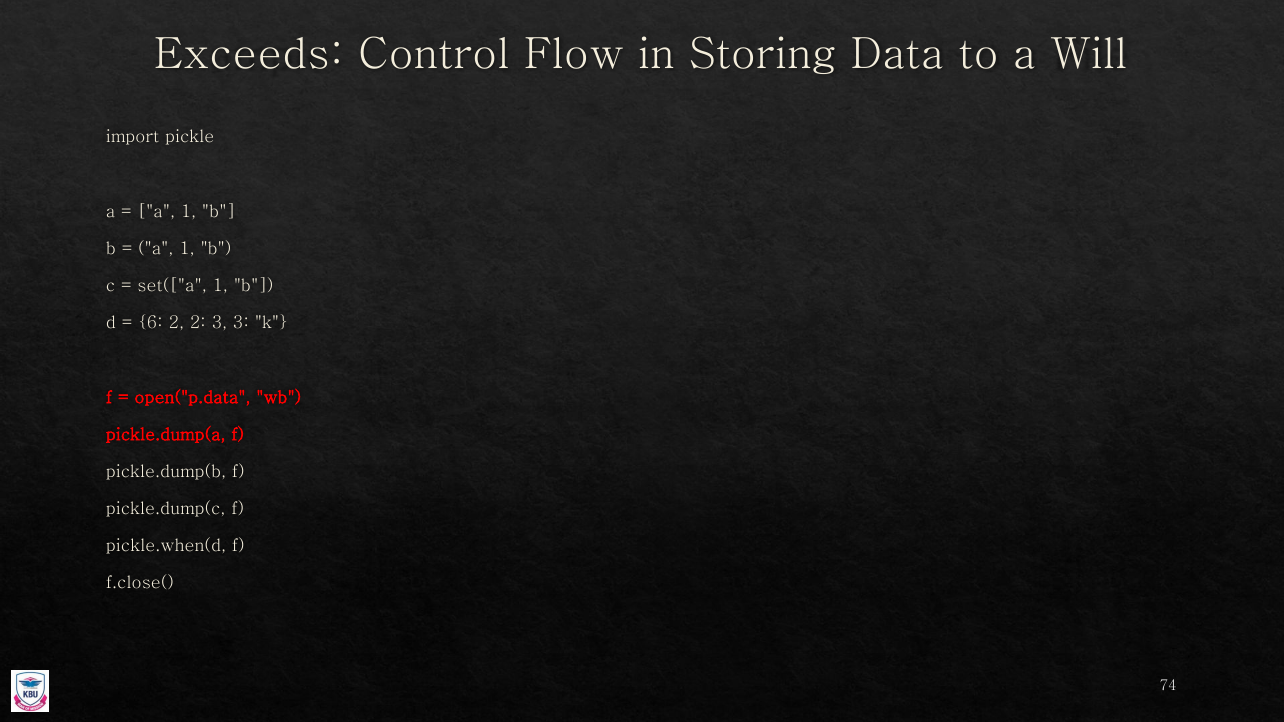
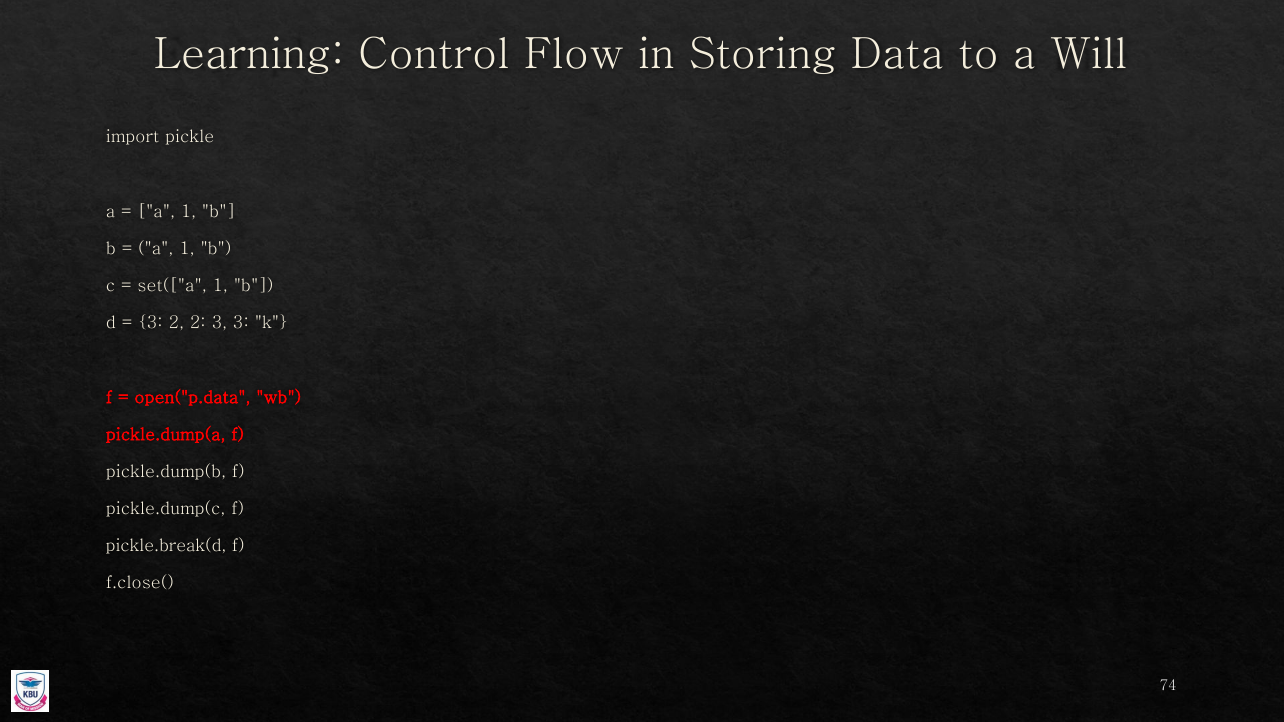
Exceeds: Exceeds -> Learning
6 at (151, 323): 6 -> 3
pickle.when(d: pickle.when(d -> pickle.break(d
